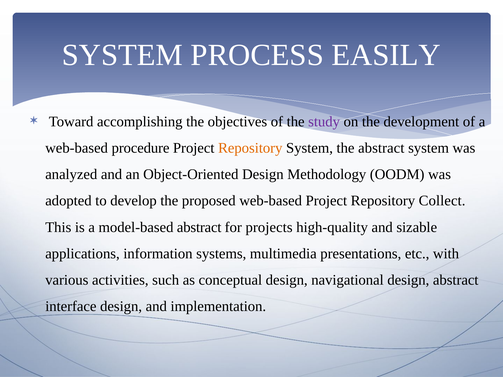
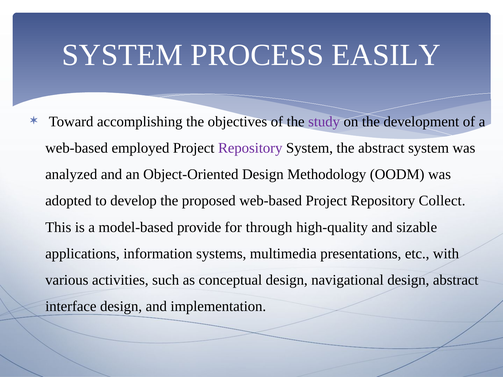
procedure: procedure -> employed
Repository at (250, 148) colour: orange -> purple
model-based abstract: abstract -> provide
projects: projects -> through
